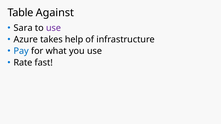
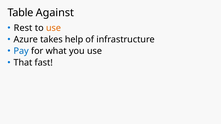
Sara: Sara -> Rest
use at (54, 28) colour: purple -> orange
Rate: Rate -> That
